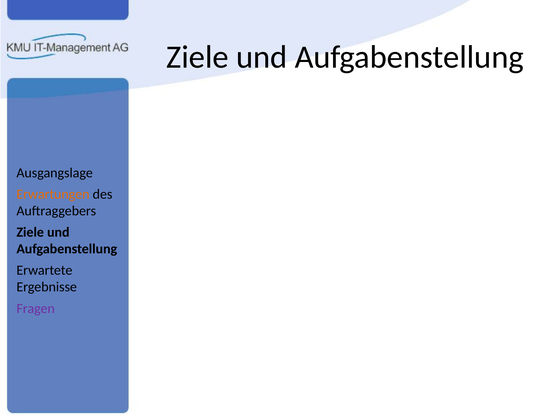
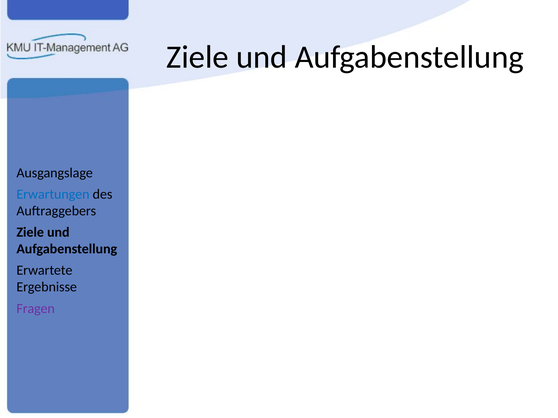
Erwartungen colour: orange -> blue
